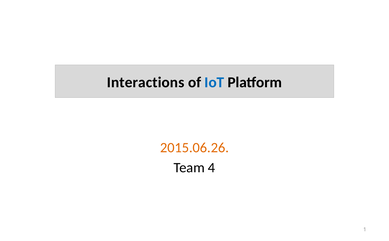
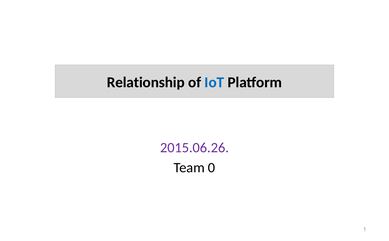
Interactions: Interactions -> Relationship
2015.06.26 colour: orange -> purple
4: 4 -> 0
